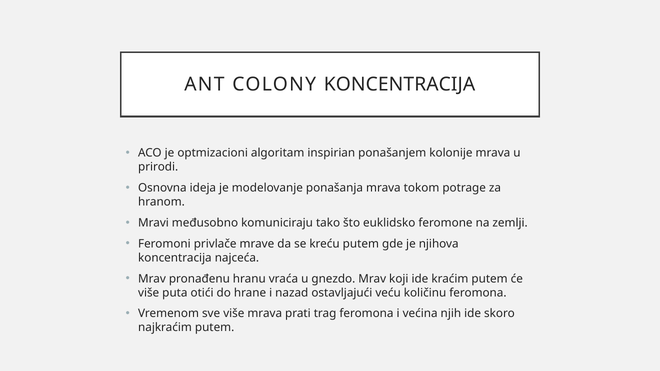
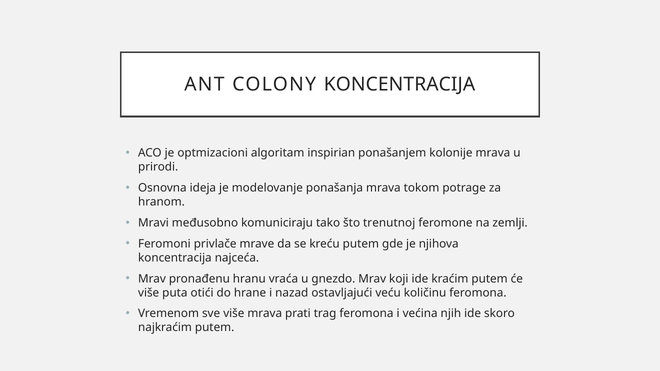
euklidsko: euklidsko -> trenutnoj
